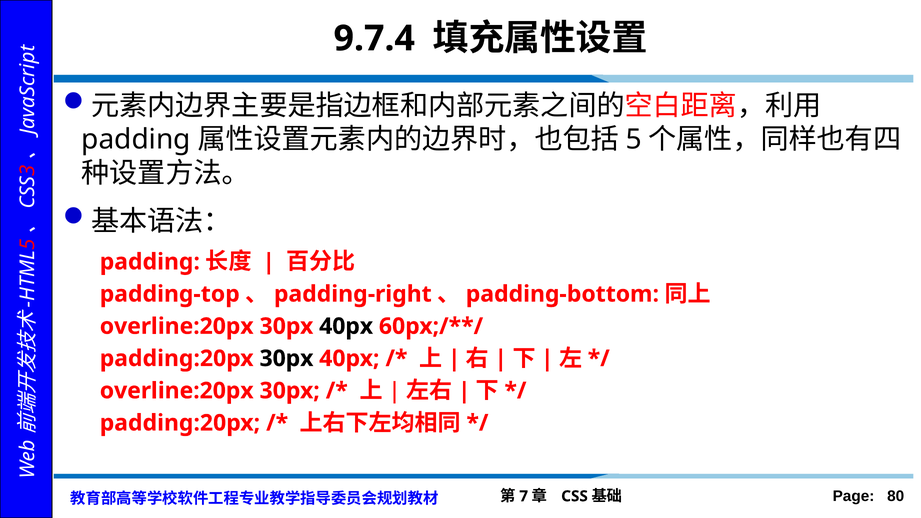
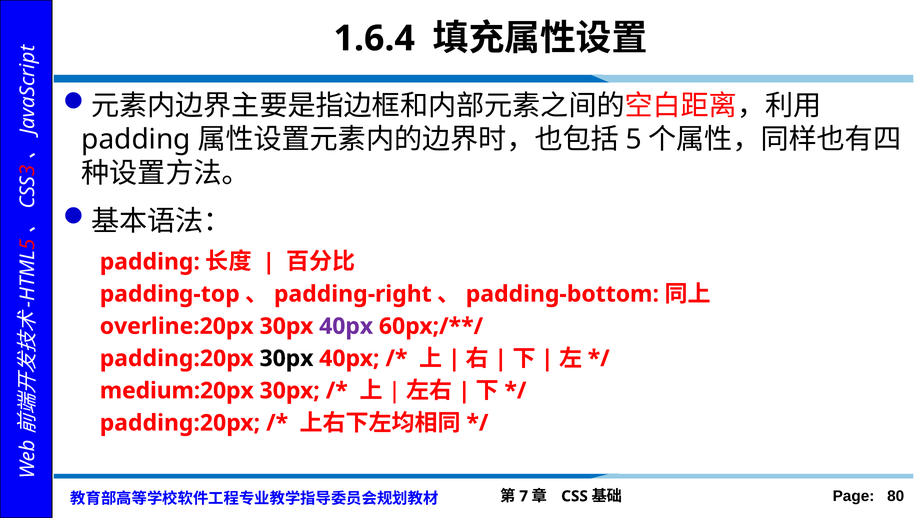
9.7.4: 9.7.4 -> 1.6.4
40px at (346, 326) colour: black -> purple
overline:20px at (177, 391): overline:20px -> medium:20px
